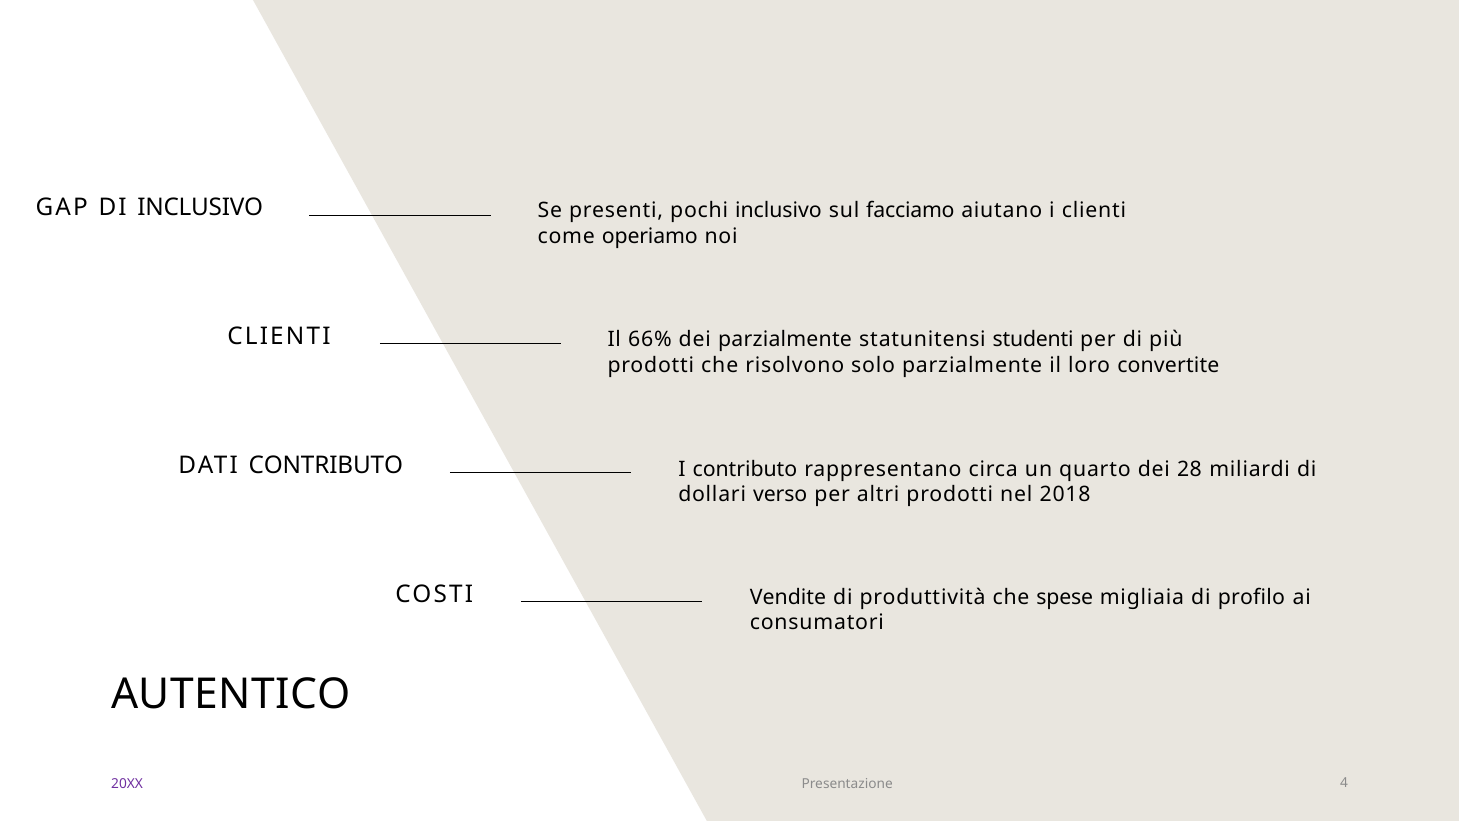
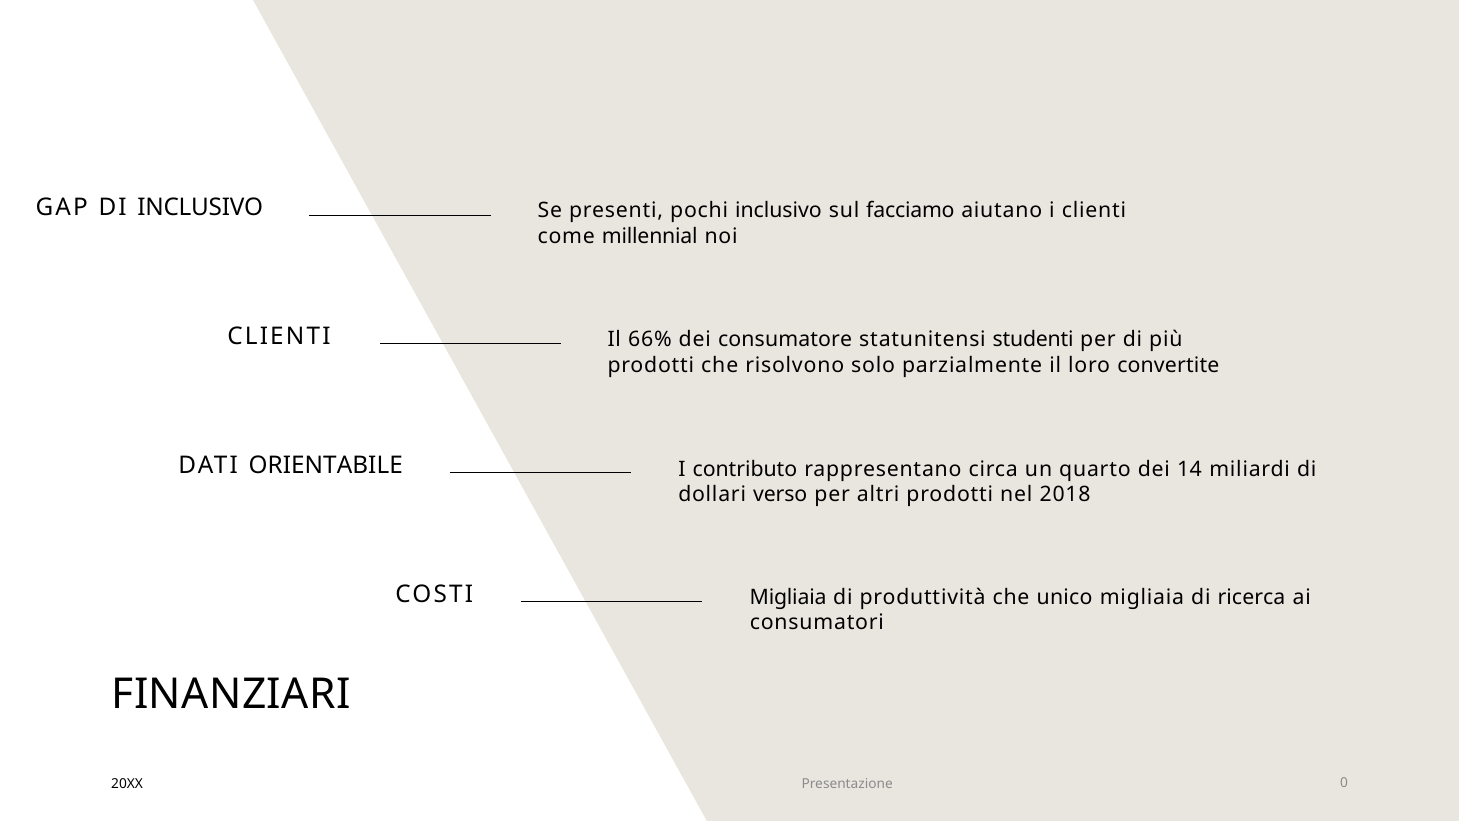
operiamo: operiamo -> millennial
dei parzialmente: parzialmente -> consumatore
DATI CONTRIBUTO: CONTRIBUTO -> ORIENTABILE
28: 28 -> 14
Vendite at (788, 597): Vendite -> Migliaia
spese: spese -> unico
profilo: profilo -> ricerca
AUTENTICO: AUTENTICO -> FINANZIARI
20XX colour: purple -> black
4: 4 -> 0
